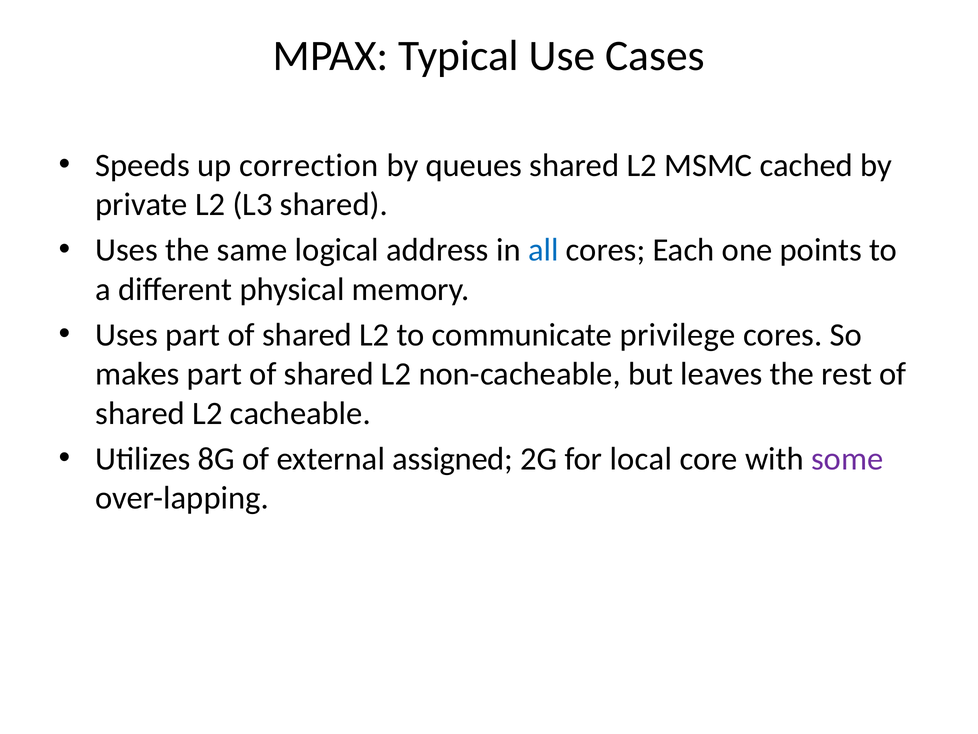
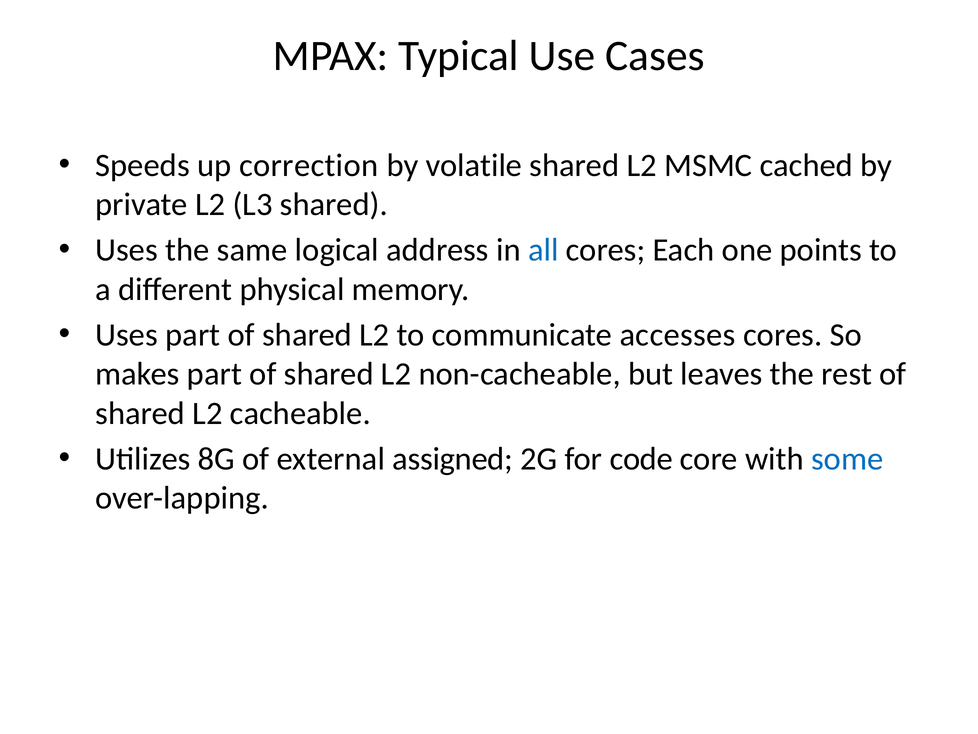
queues: queues -> volatile
privilege: privilege -> accesses
local: local -> code
some colour: purple -> blue
